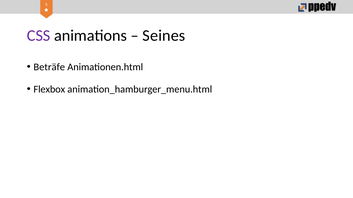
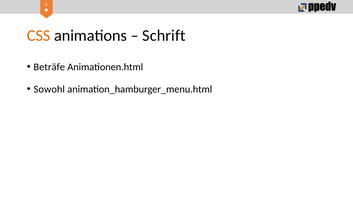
CSS colour: purple -> orange
Seines: Seines -> Schrift
Flexbox: Flexbox -> Sowohl
